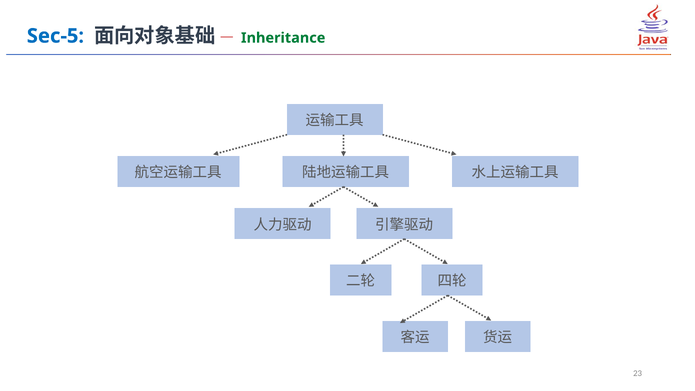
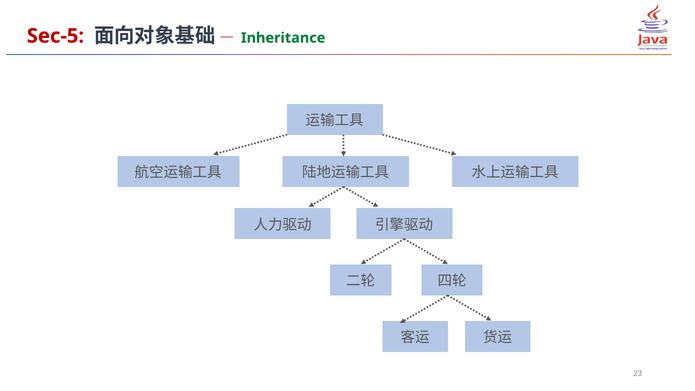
Sec-5 colour: blue -> red
